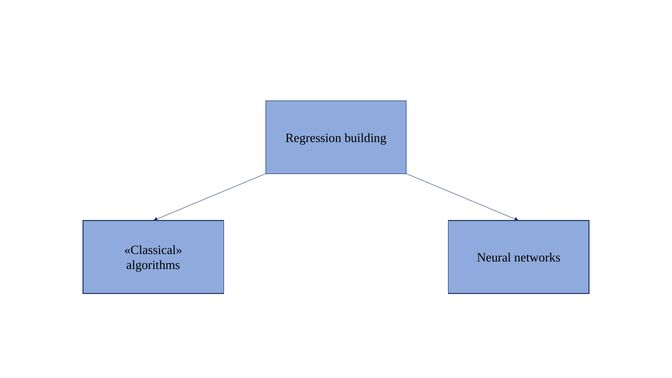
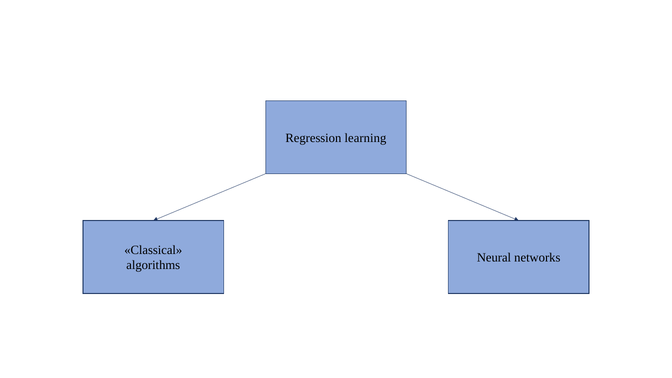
building: building -> learning
